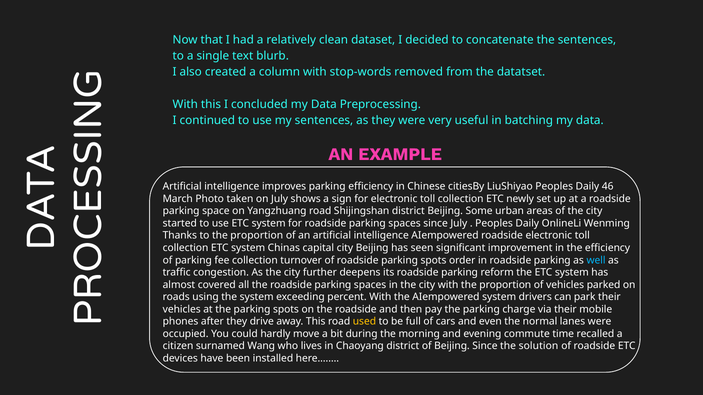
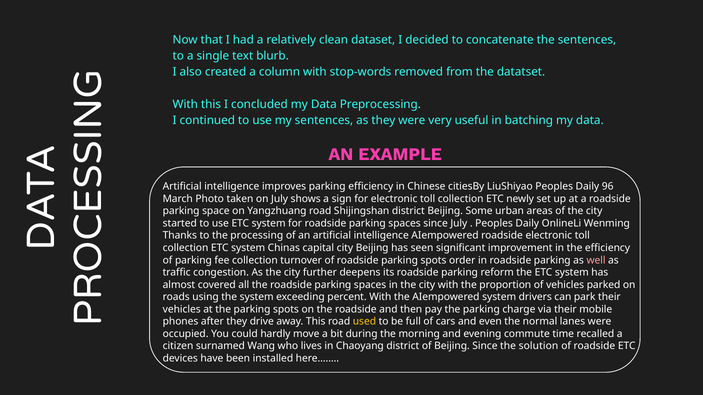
46: 46 -> 96
to the proportion: proportion -> processing
well colour: light blue -> pink
